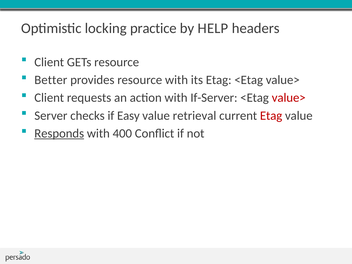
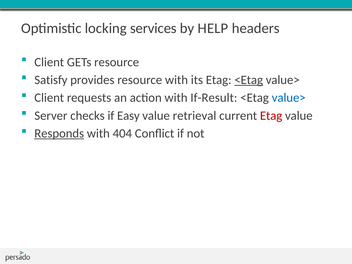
practice: practice -> services
Better: Better -> Satisfy
<Etag at (249, 80) underline: none -> present
If-Server: If-Server -> If-Result
value> at (289, 98) colour: red -> blue
400: 400 -> 404
